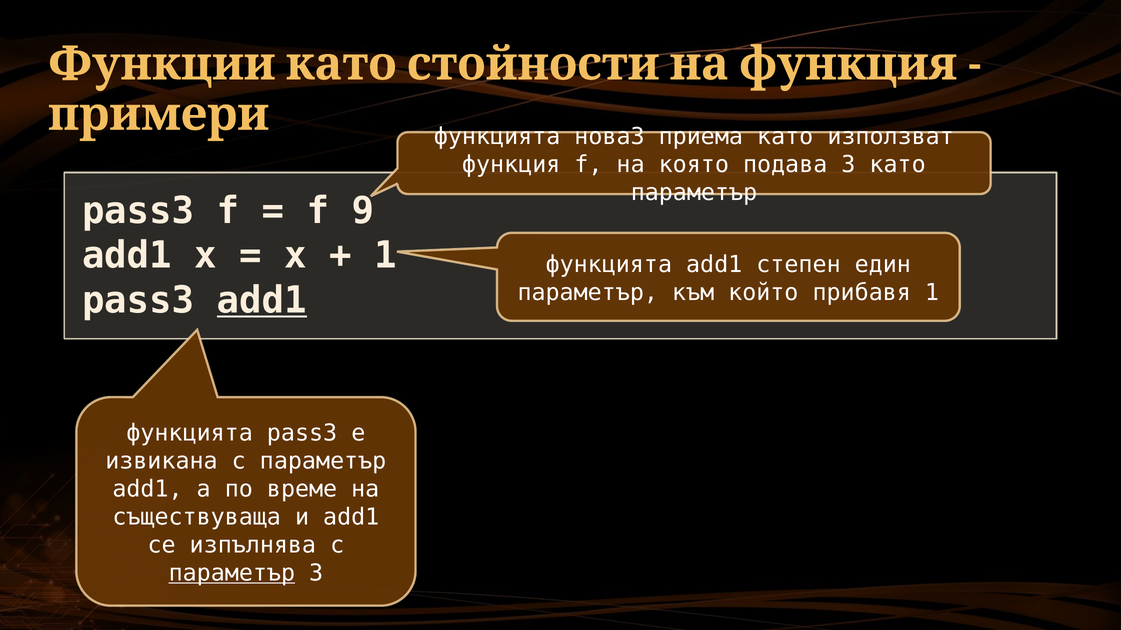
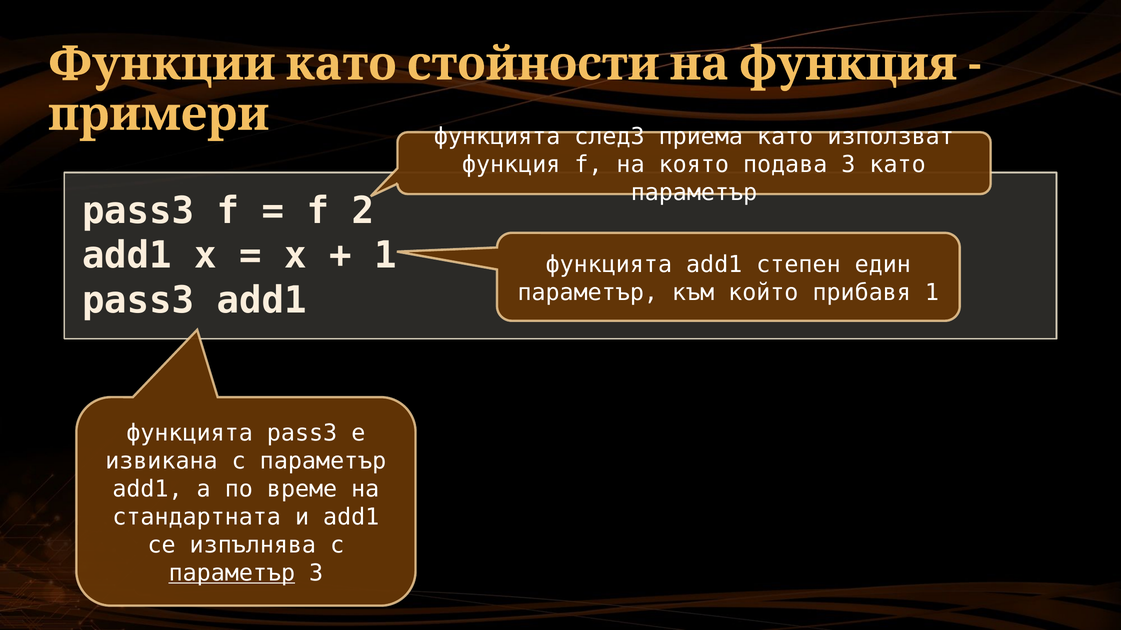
нова3: нова3 -> след3
9: 9 -> 2
add1 at (262, 301) underline: present -> none
съществуваща: съществуваща -> стандартната
